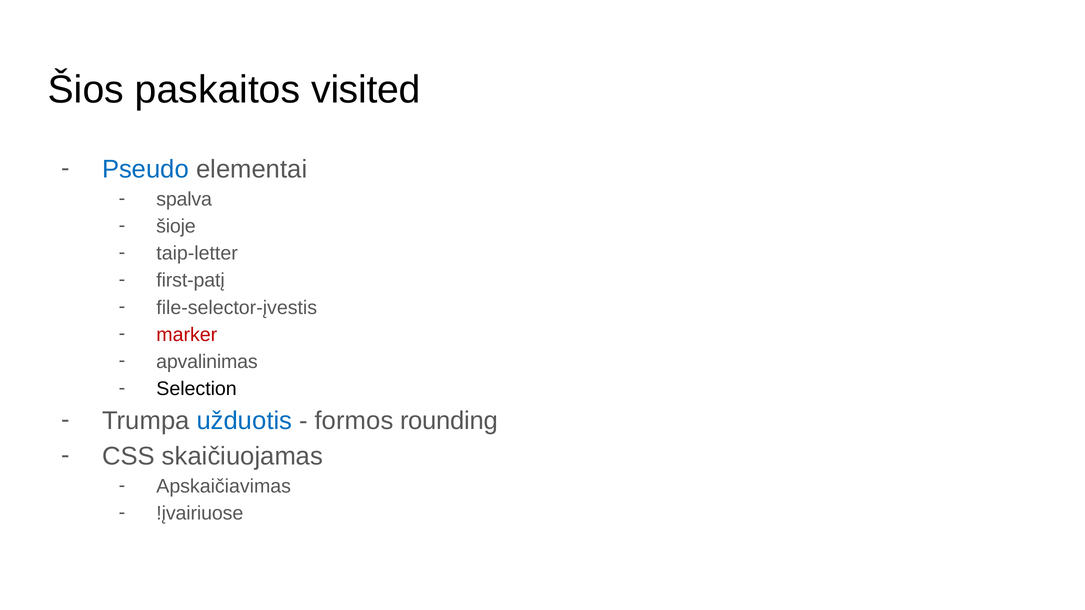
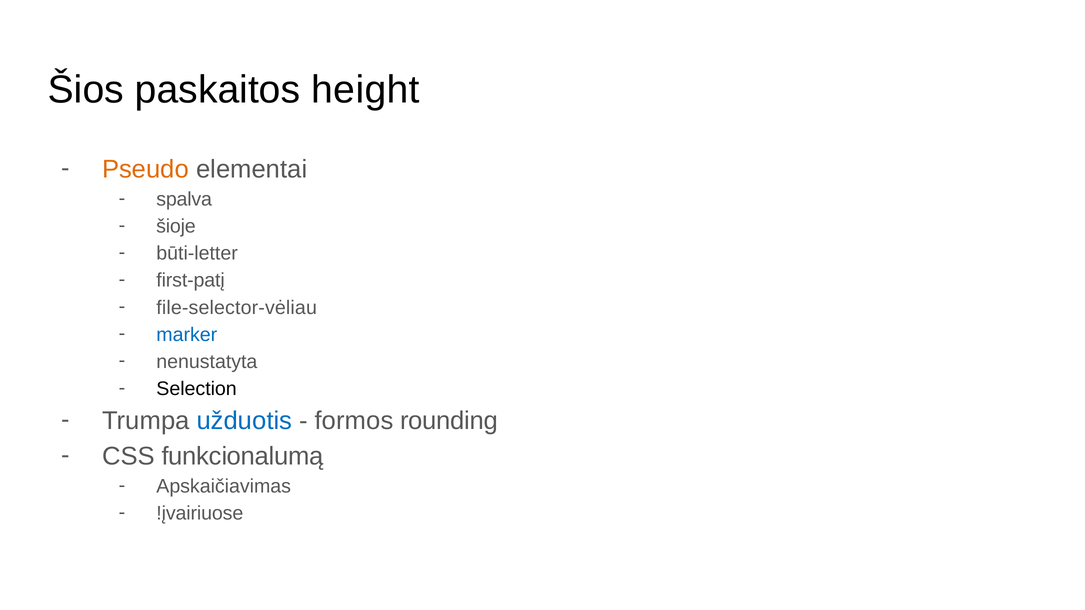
visited: visited -> height
Pseudo colour: blue -> orange
taip-letter: taip-letter -> būti-letter
file-selector-įvestis: file-selector-įvestis -> file-selector-vėliau
marker colour: red -> blue
apvalinimas: apvalinimas -> nenustatyta
skaičiuojamas: skaičiuojamas -> funkcionalumą
